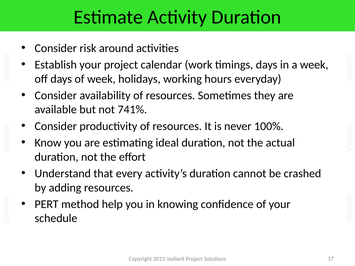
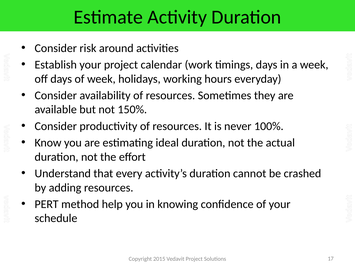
741%: 741% -> 150%
